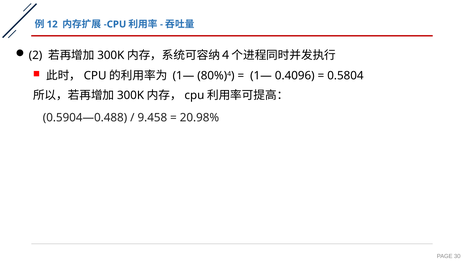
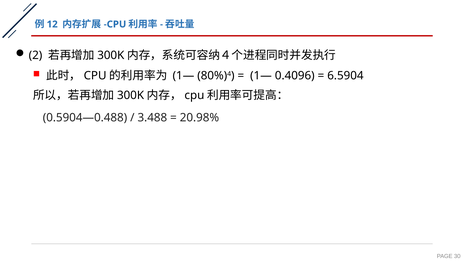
0.5804: 0.5804 -> 6.5904
9.458: 9.458 -> 3.488
